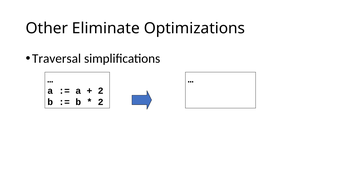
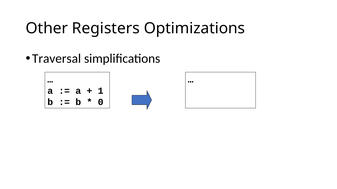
Eliminate: Eliminate -> Registers
2 at (101, 91): 2 -> 1
2 at (101, 102): 2 -> 0
